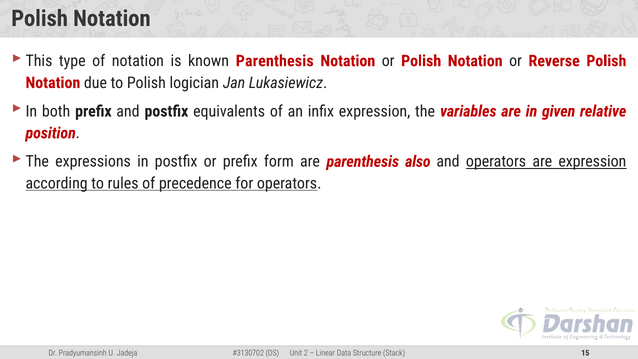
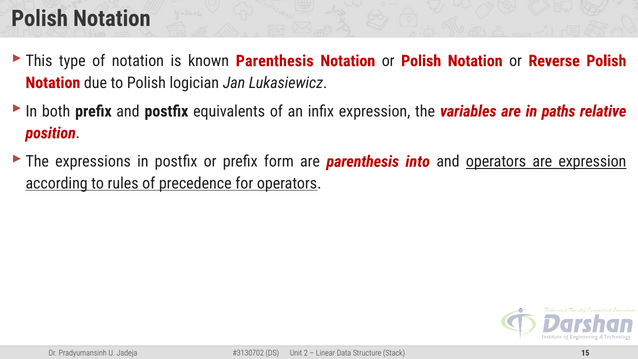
given: given -> paths
also: also -> into
